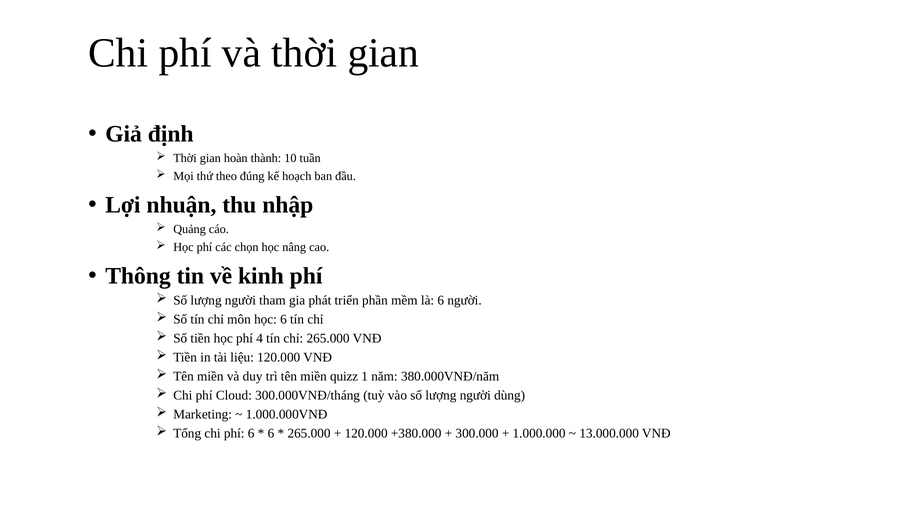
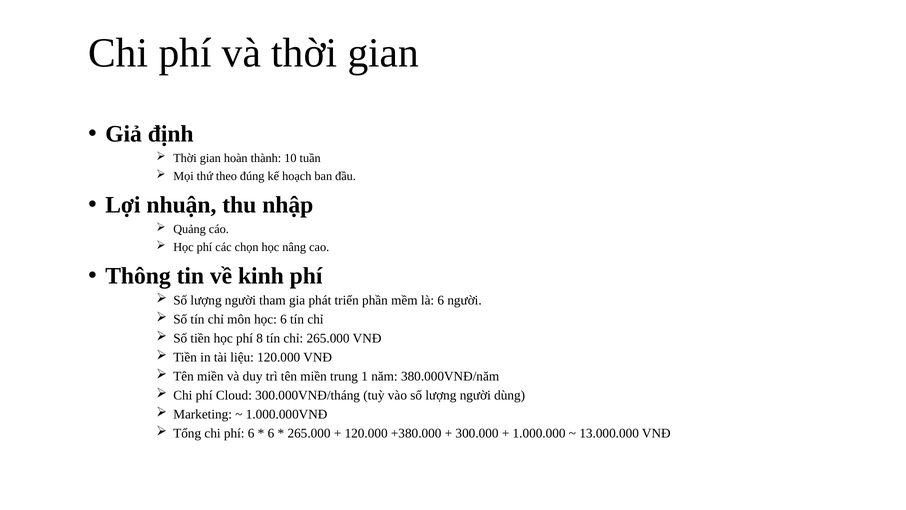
4: 4 -> 8
quizz: quizz -> trung
